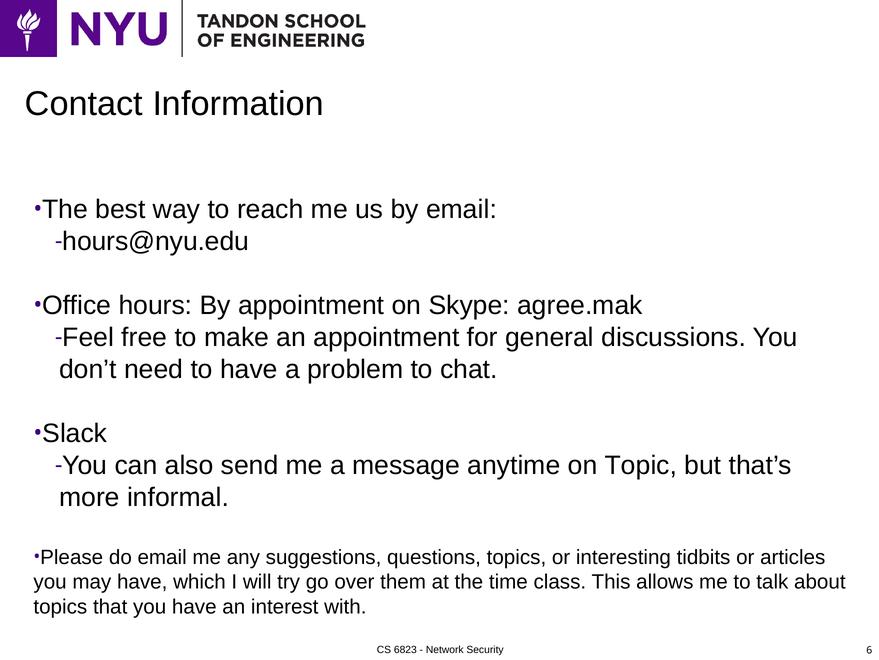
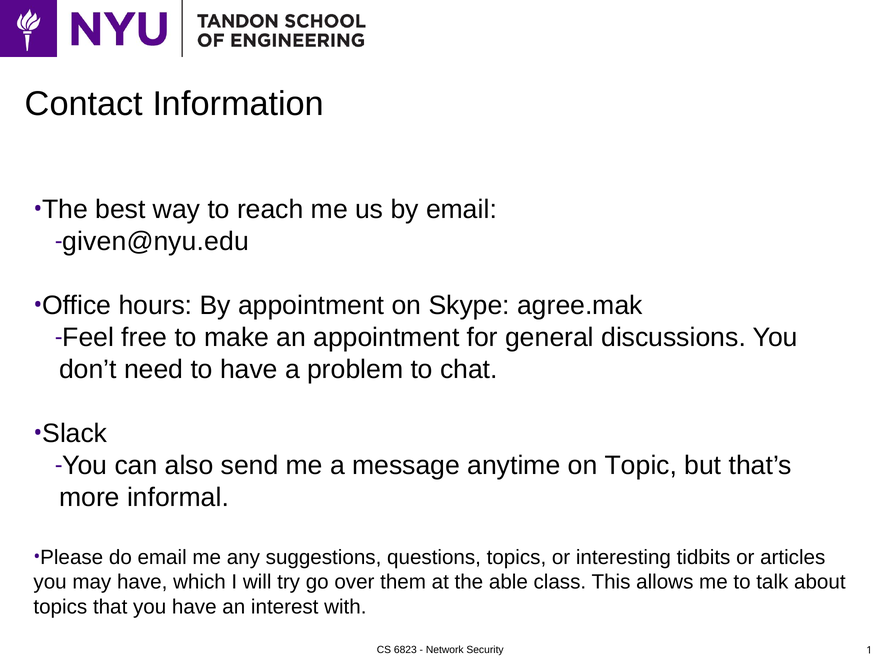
hours@nyu.edu: hours@nyu.edu -> given@nyu.edu
time: time -> able
6: 6 -> 1
